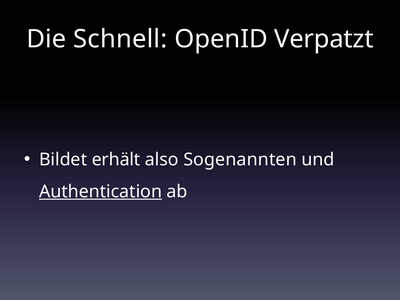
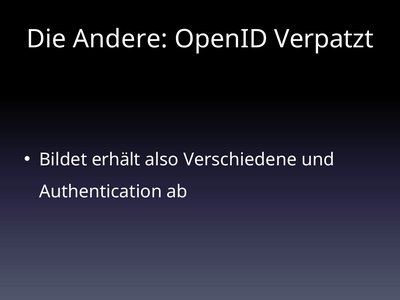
Schnell: Schnell -> Andere
Sogenannten: Sogenannten -> Verschiedene
Authentication underline: present -> none
